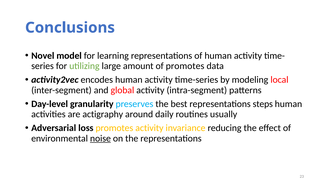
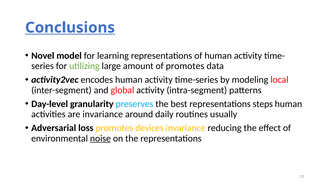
Conclusions underline: none -> present
are actigraphy: actigraphy -> invariance
promotes activity: activity -> devices
